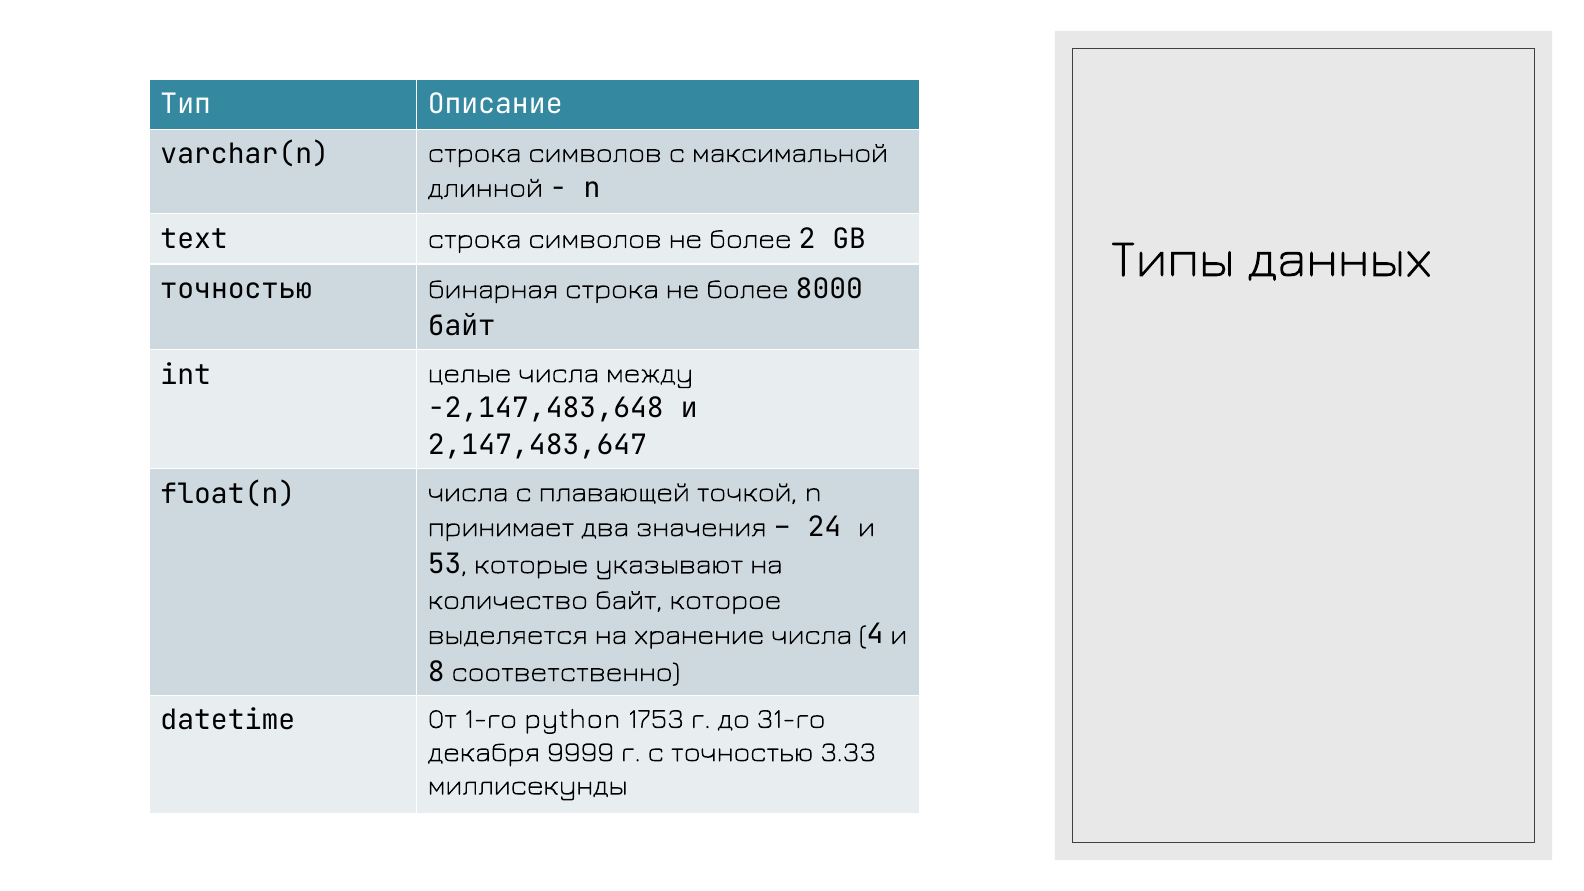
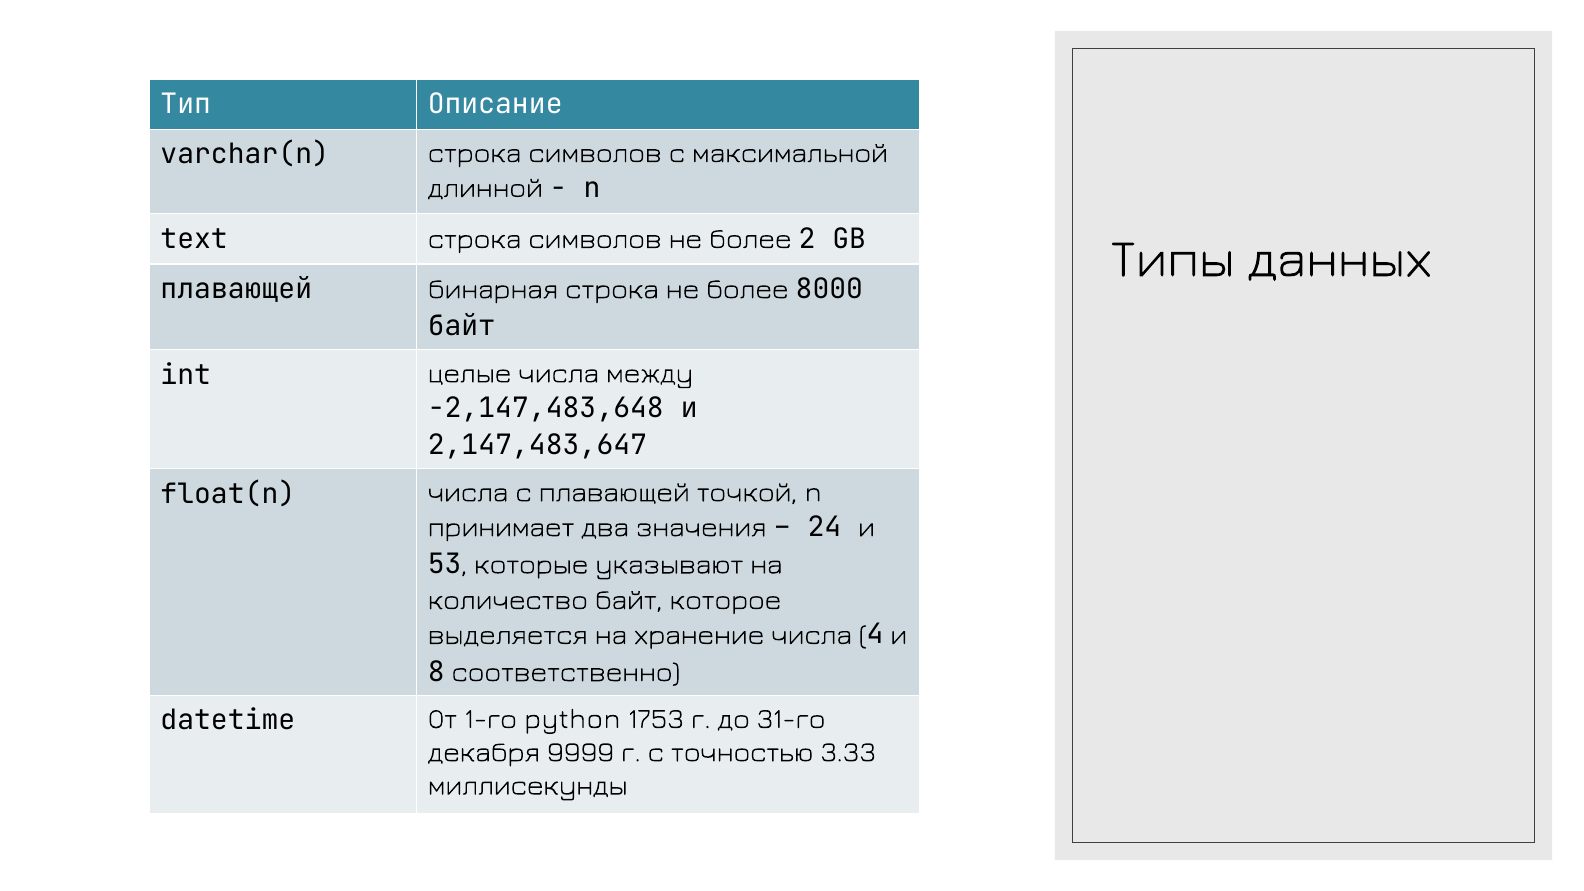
точностью at (236, 289): точностью -> плавающей
